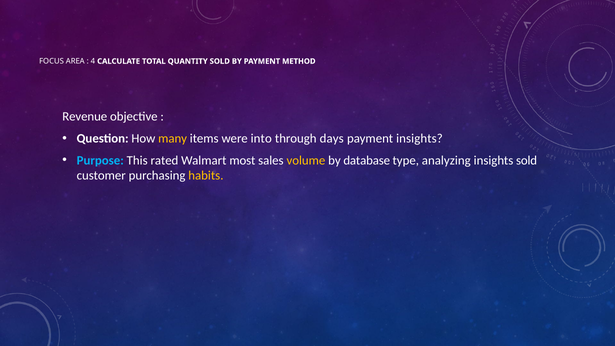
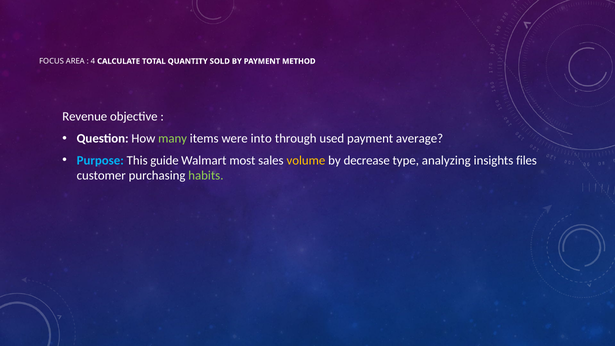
many colour: yellow -> light green
days: days -> used
payment insights: insights -> average
rated: rated -> guide
database: database -> decrease
insights sold: sold -> files
habits colour: yellow -> light green
